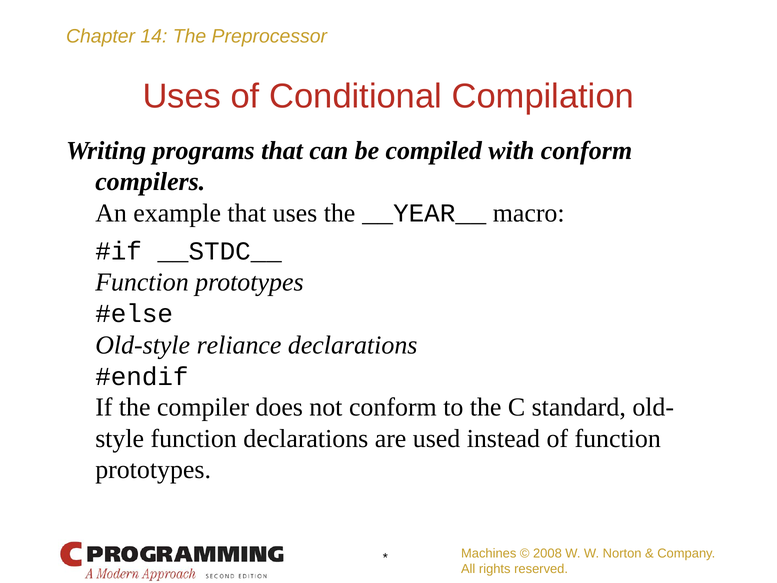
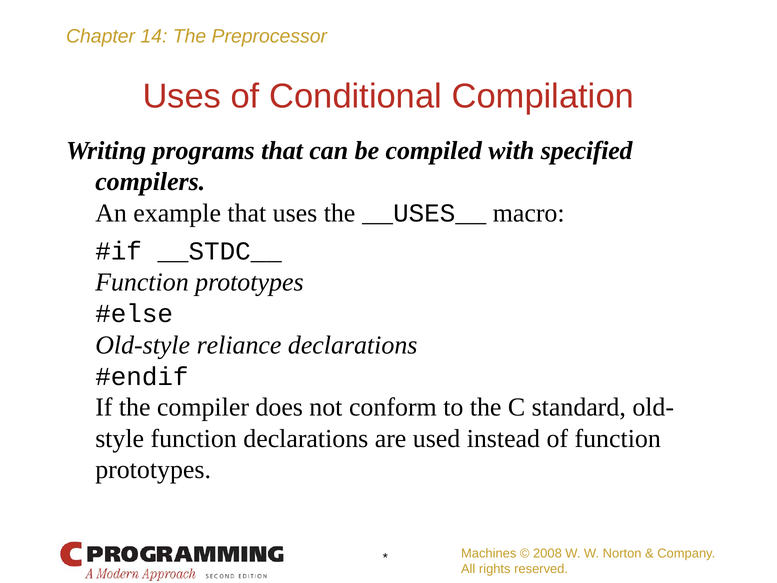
with conform: conform -> specified
__YEAR__: __YEAR__ -> __USES__
